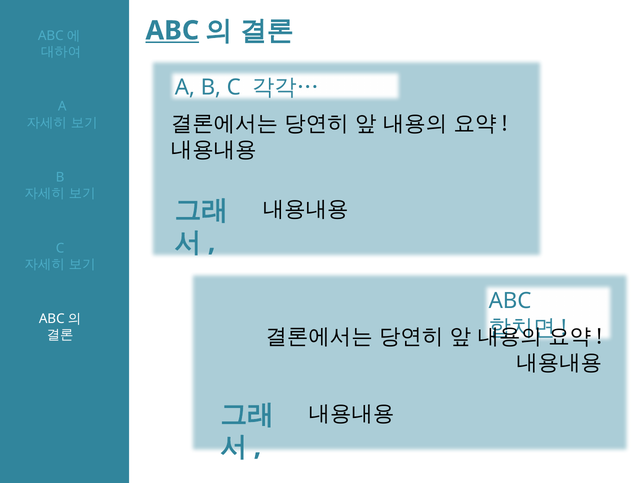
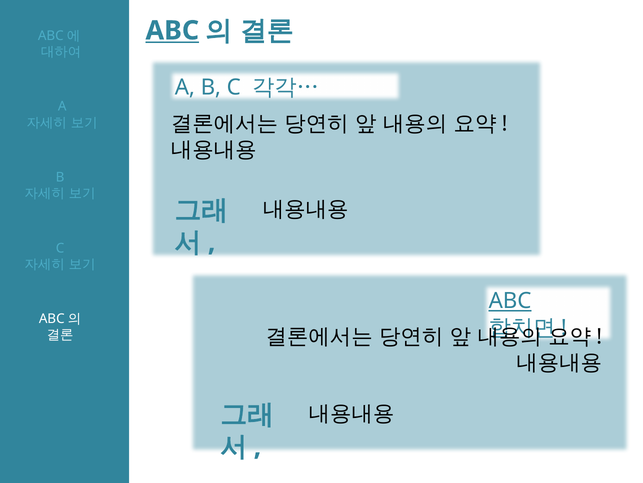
ABC at (510, 301) underline: none -> present
